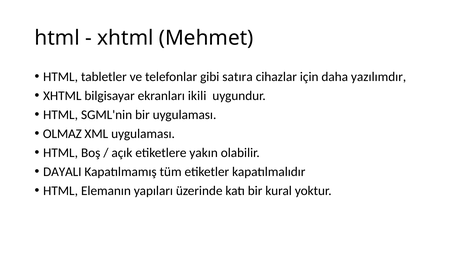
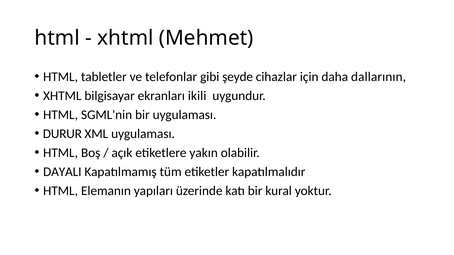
satıra: satıra -> şeyde
yazılımdır: yazılımdır -> dallarının
OLMAZ: OLMAZ -> DURUR
